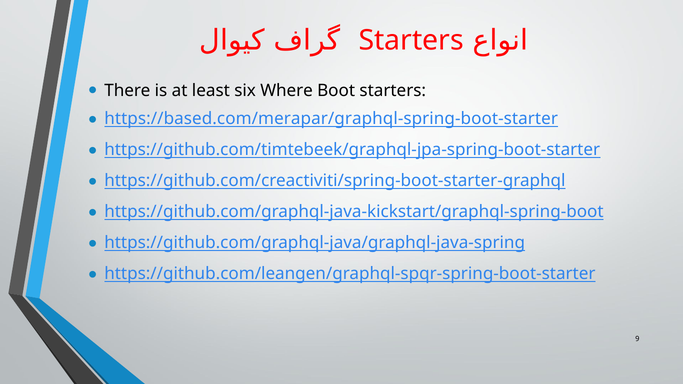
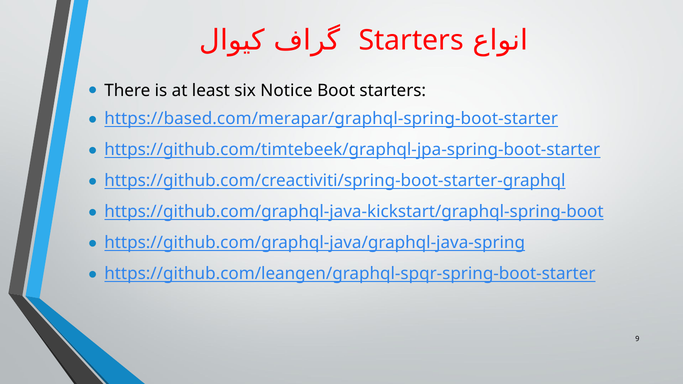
Where: Where -> Notice
